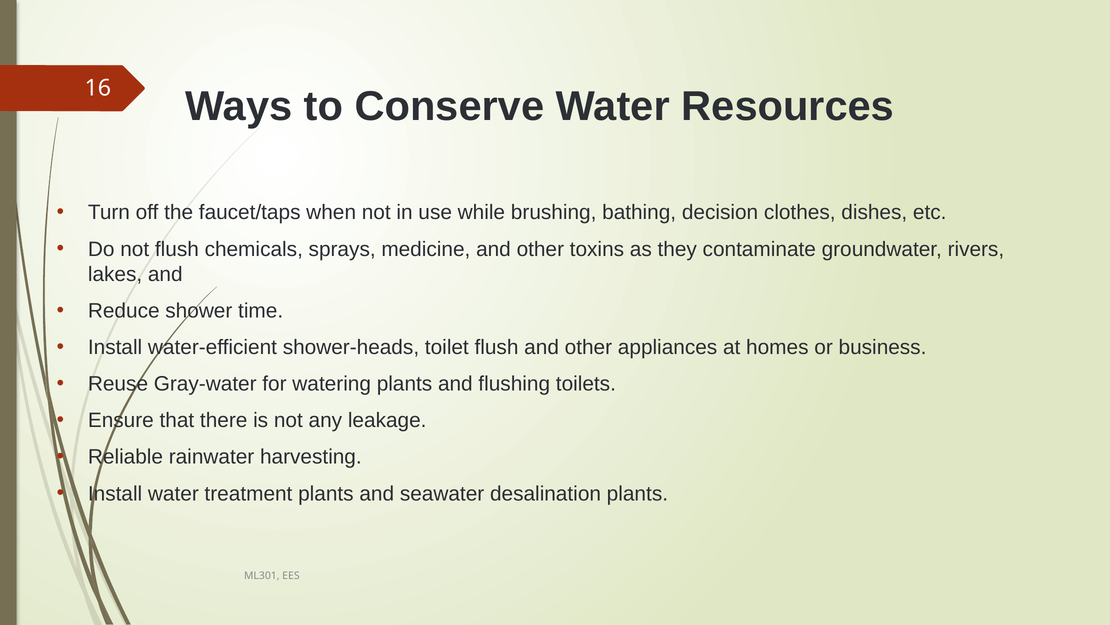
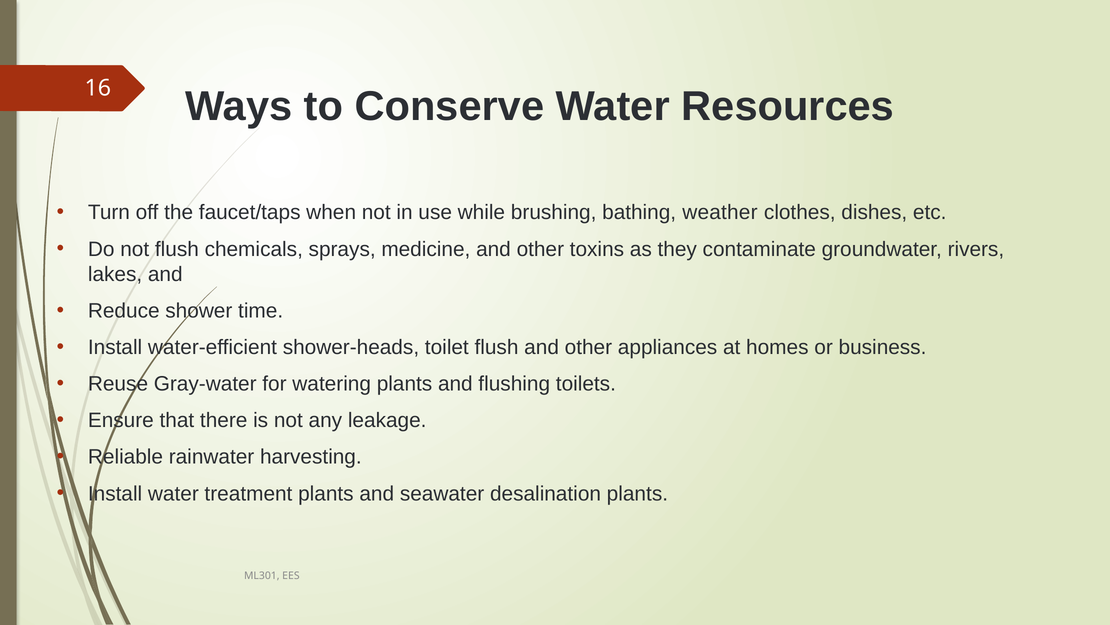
decision: decision -> weather
